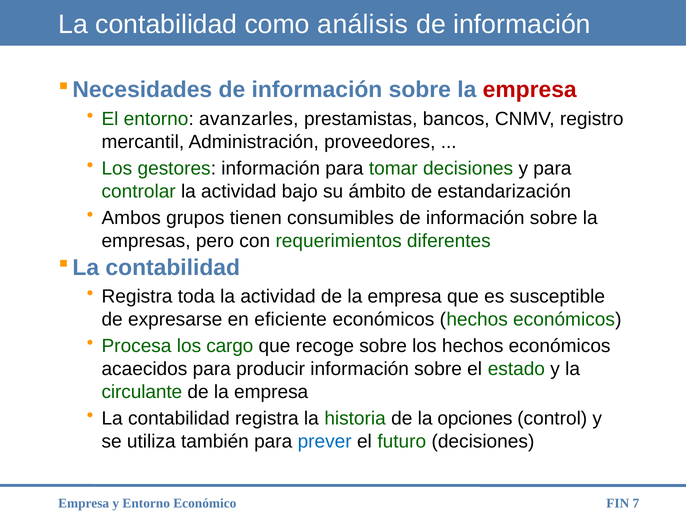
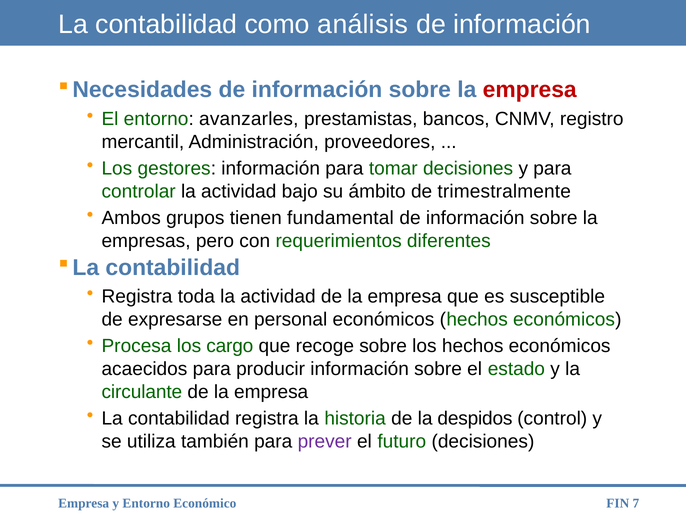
estandarización: estandarización -> trimestralmente
consumibles: consumibles -> fundamental
eficiente: eficiente -> personal
opciones: opciones -> despidos
prever colour: blue -> purple
